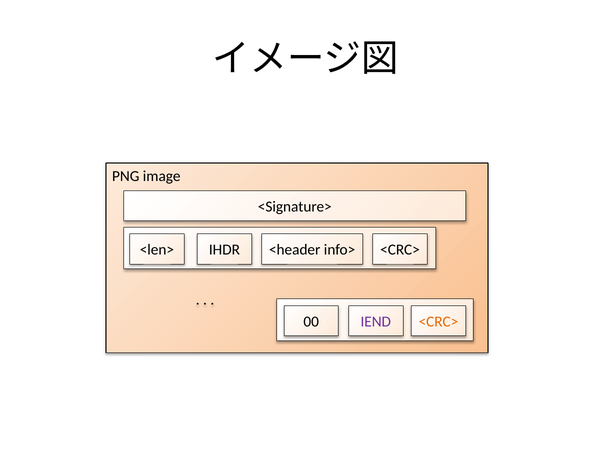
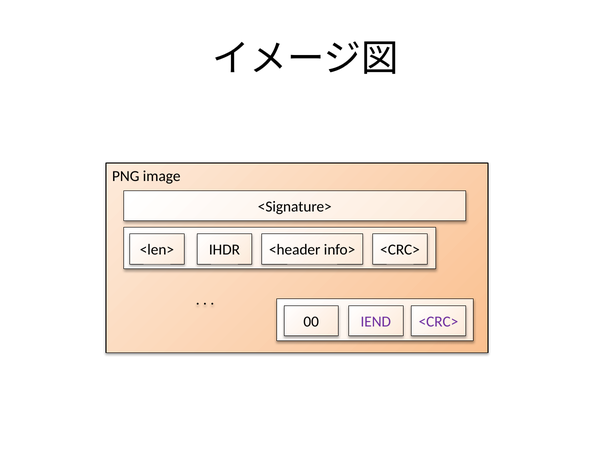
<CRC> at (438, 322) colour: orange -> purple
